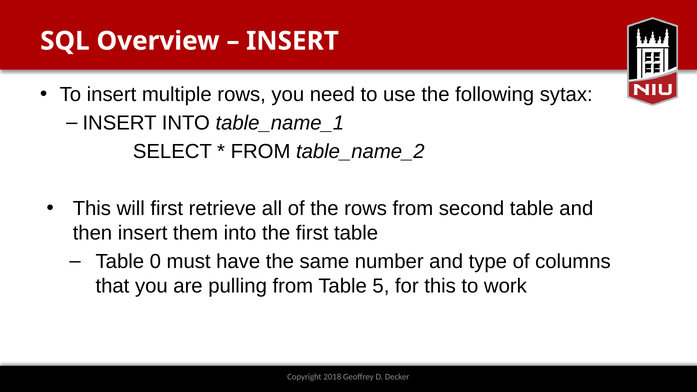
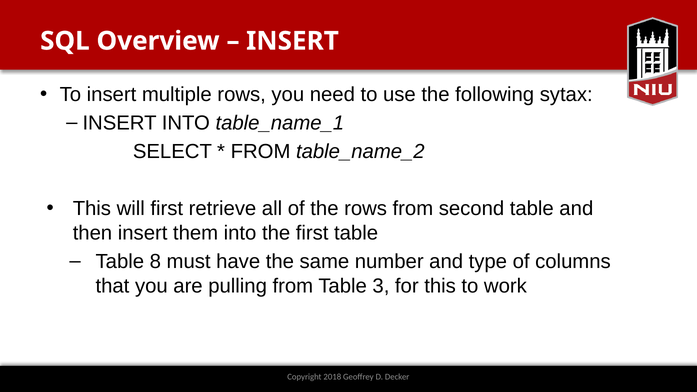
0: 0 -> 8
5: 5 -> 3
